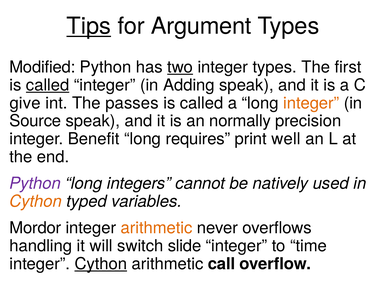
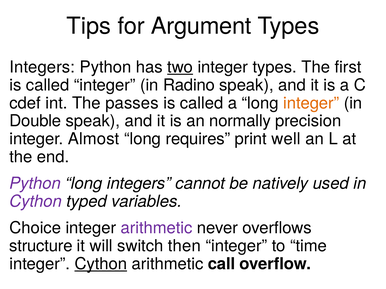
Tips underline: present -> none
Modified at (42, 67): Modified -> Integers
called at (48, 85) underline: present -> none
Adding: Adding -> Radino
give: give -> cdef
Source: Source -> Double
Benefit: Benefit -> Almost
Cython at (36, 202) colour: orange -> purple
Mordor: Mordor -> Choice
arithmetic at (157, 228) colour: orange -> purple
handling: handling -> structure
slide: slide -> then
